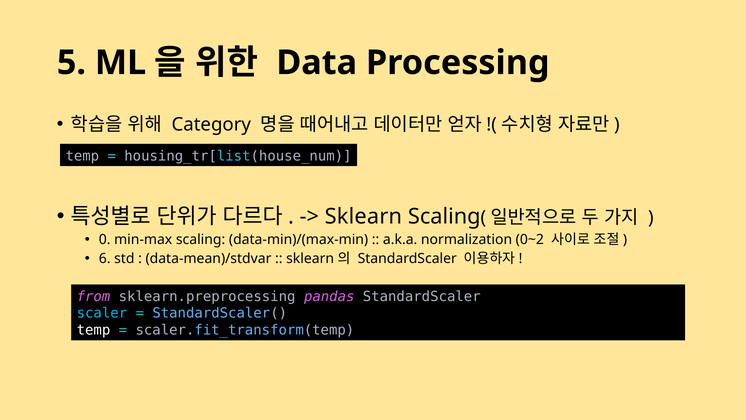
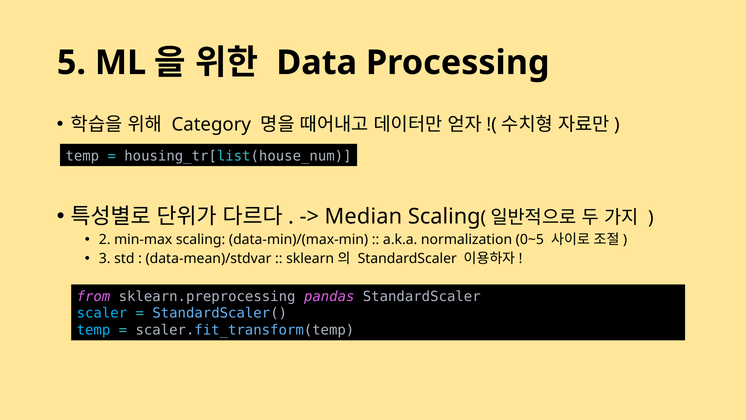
Sklearn: Sklearn -> Median
0: 0 -> 2
0~2: 0~2 -> 0~5
6: 6 -> 3
temp at (93, 330) colour: white -> light blue
